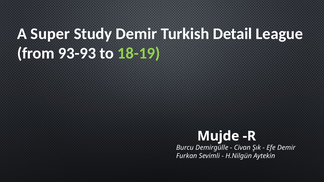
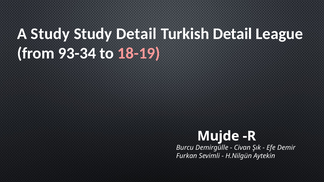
A Super: Super -> Study
Study Demir: Demir -> Detail
93-93: 93-93 -> 93-34
18-19 colour: light green -> pink
